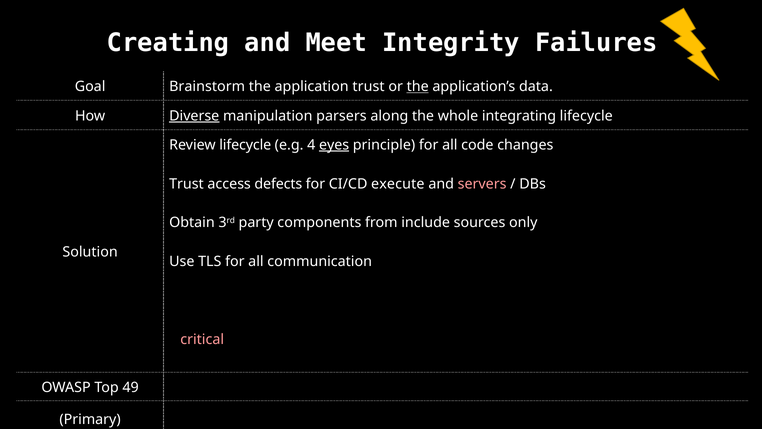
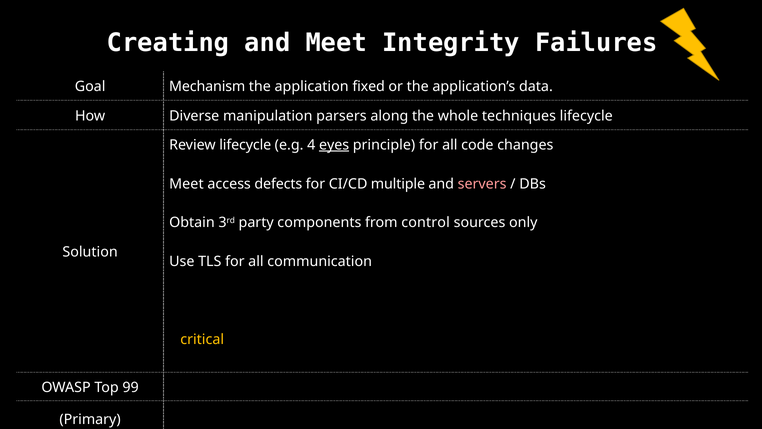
Brainstorm: Brainstorm -> Mechanism
application trust: trust -> fixed
the at (418, 87) underline: present -> none
Diverse underline: present -> none
integrating: integrating -> techniques
Trust at (186, 184): Trust -> Meet
execute: execute -> multiple
include: include -> control
critical colour: pink -> yellow
49: 49 -> 99
